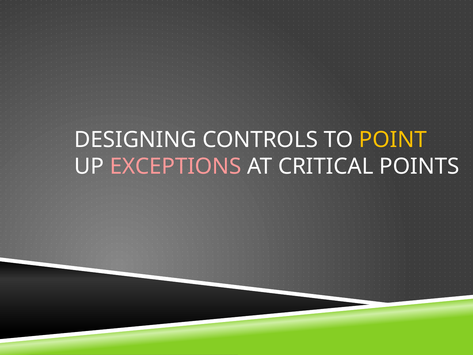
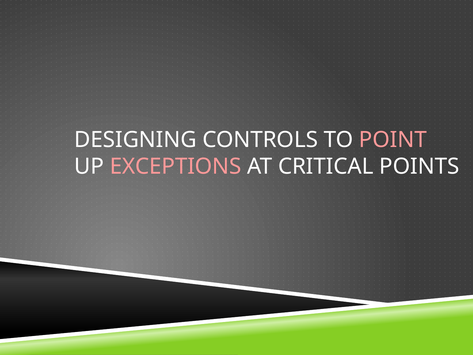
POINT colour: yellow -> pink
